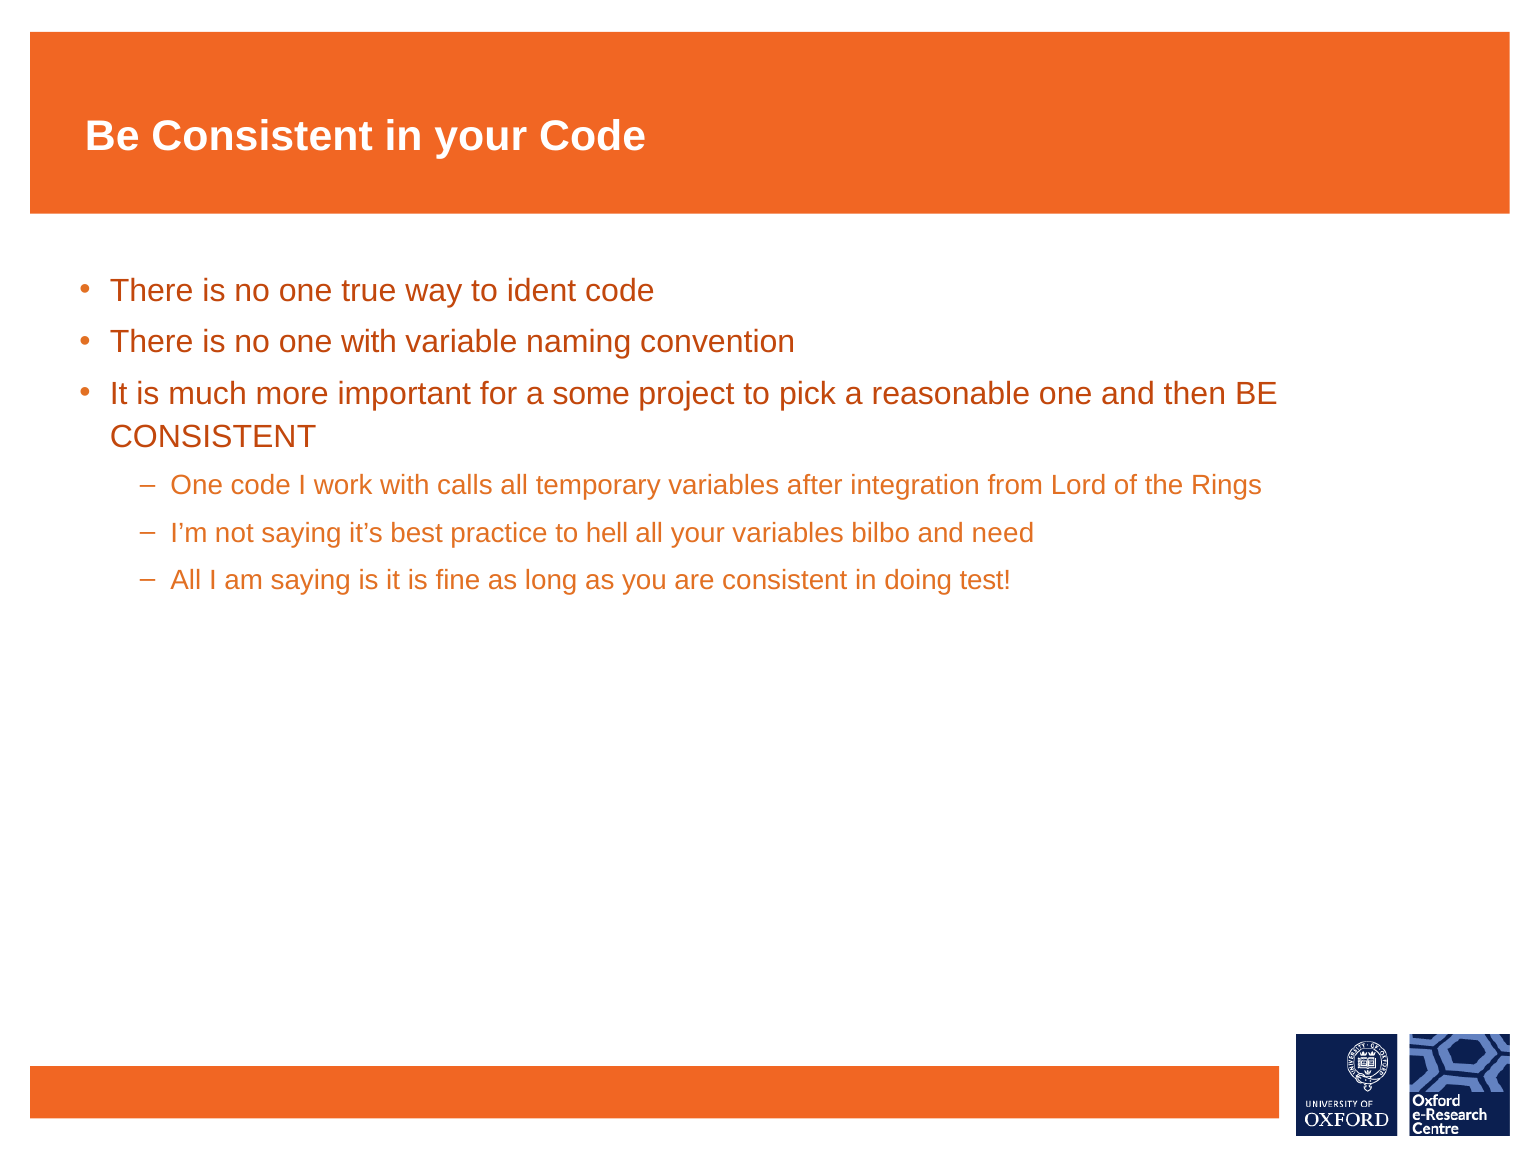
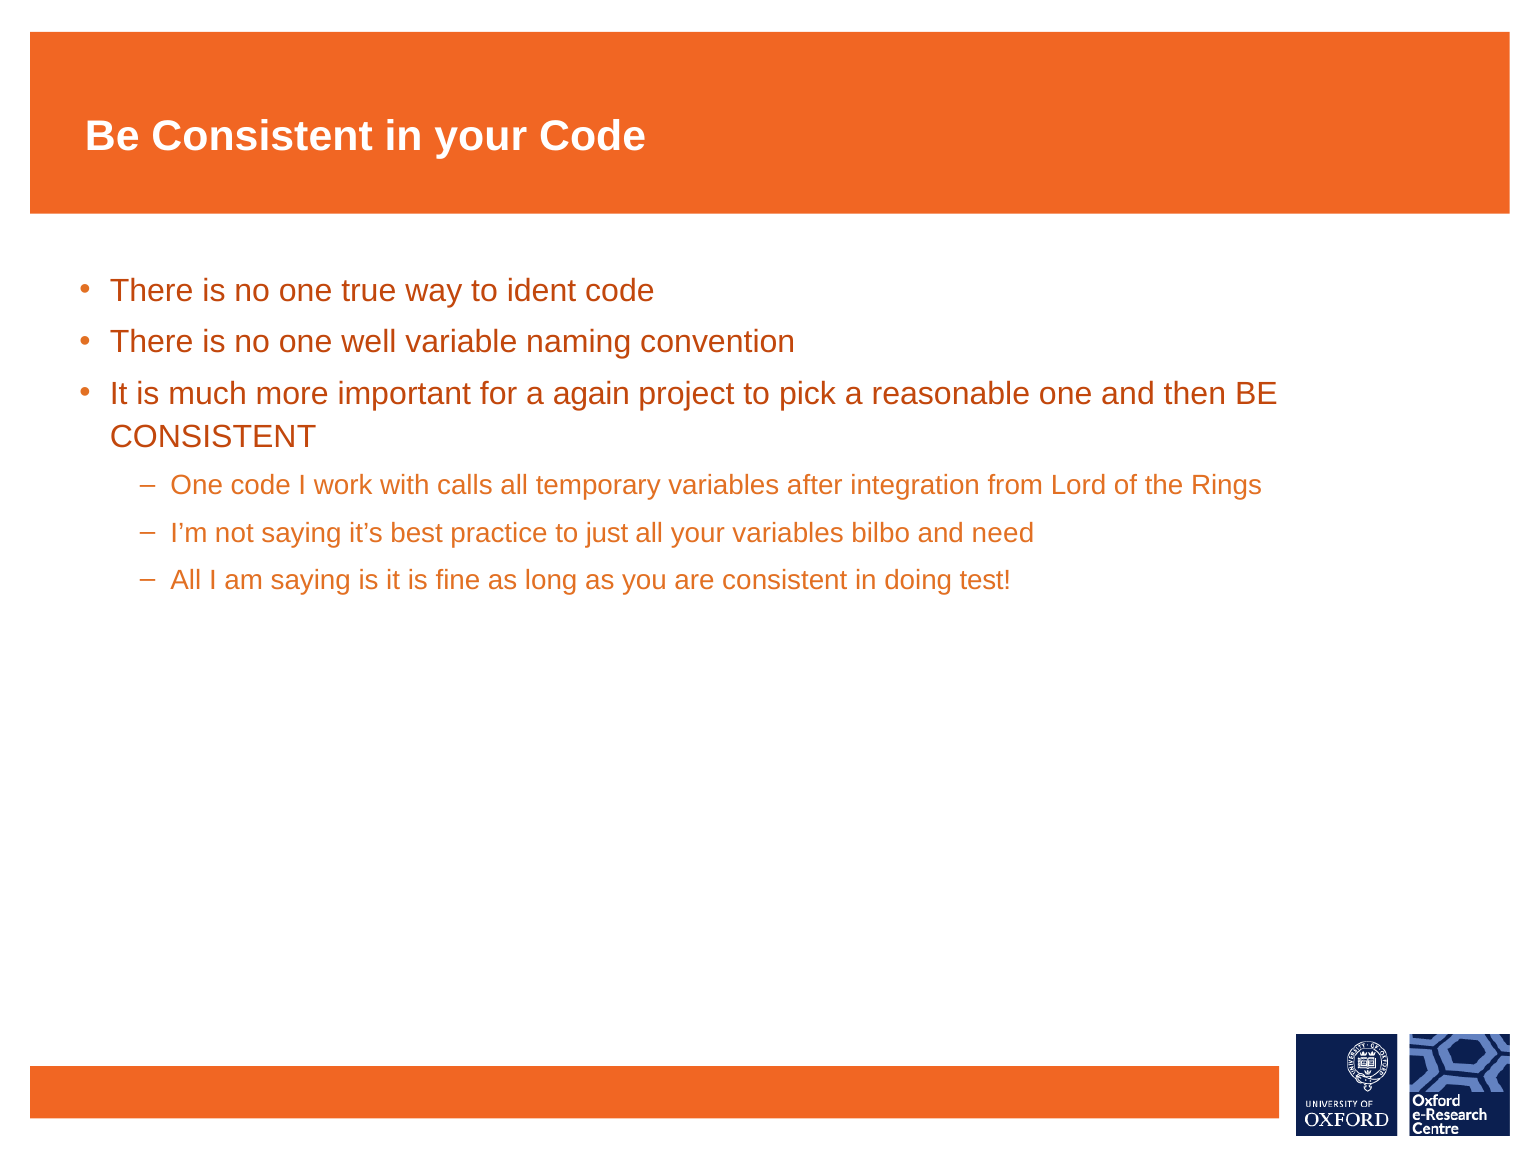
one with: with -> well
some: some -> again
hell: hell -> just
